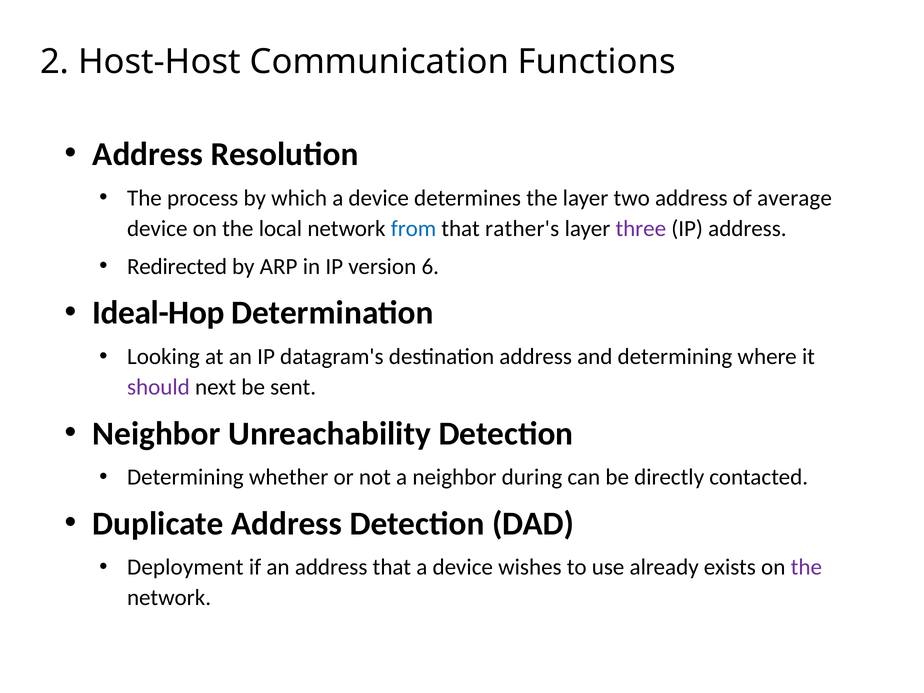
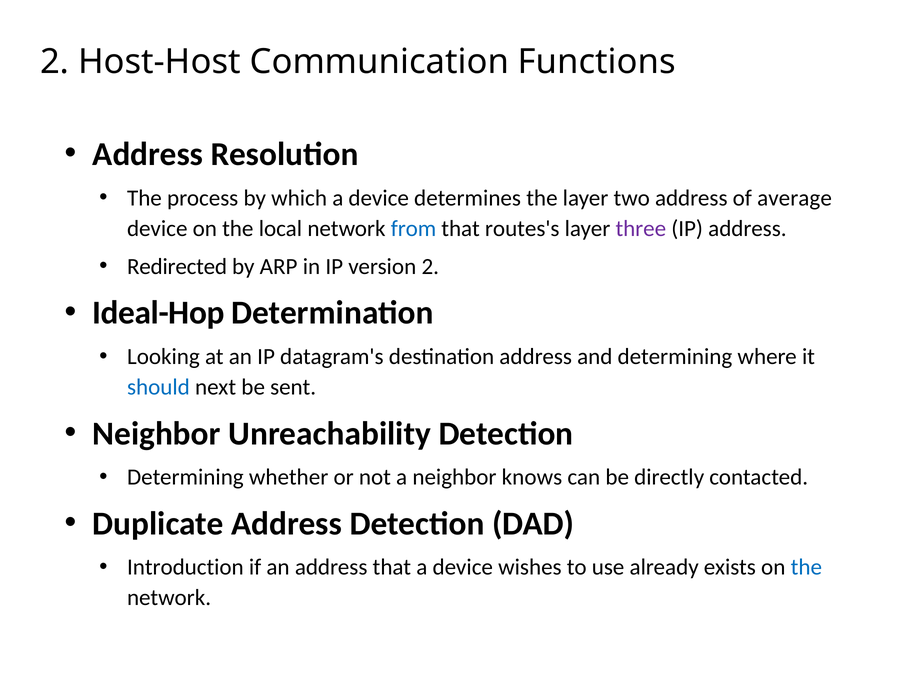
rather's: rather's -> routes's
version 6: 6 -> 2
should colour: purple -> blue
during: during -> knows
Deployment: Deployment -> Introduction
the at (806, 567) colour: purple -> blue
